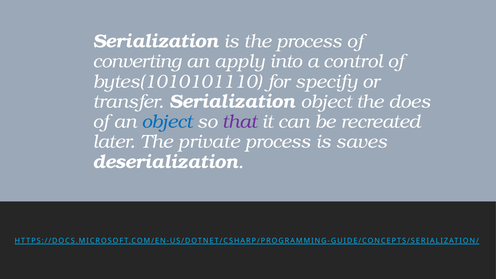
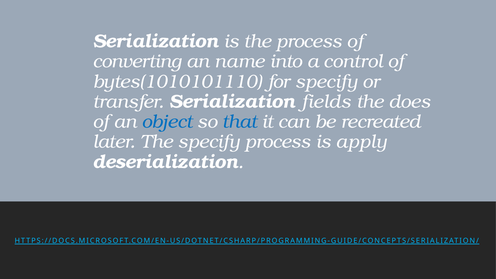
apply: apply -> name
Serialization object: object -> fields
that colour: purple -> blue
The private: private -> specify
saves: saves -> apply
